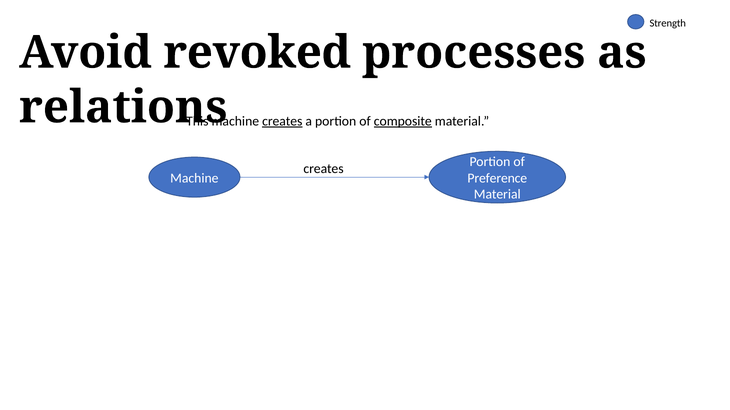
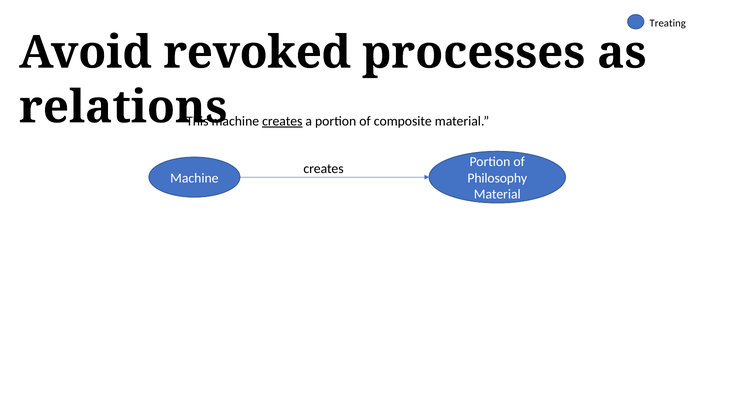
Strength: Strength -> Treating
composite underline: present -> none
Preference: Preference -> Philosophy
